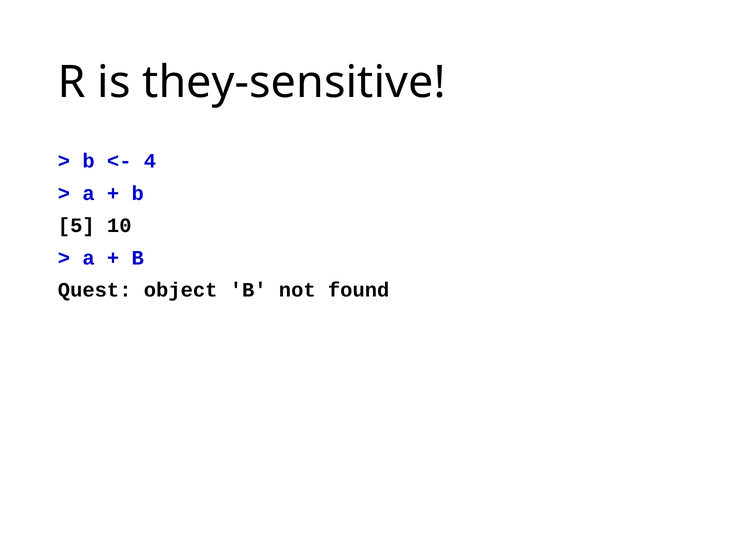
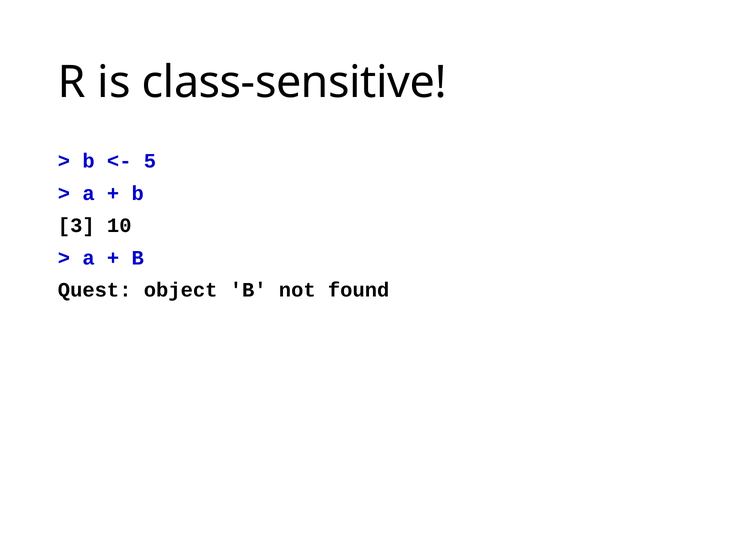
they-sensitive: they-sensitive -> class-sensitive
4: 4 -> 5
5: 5 -> 3
